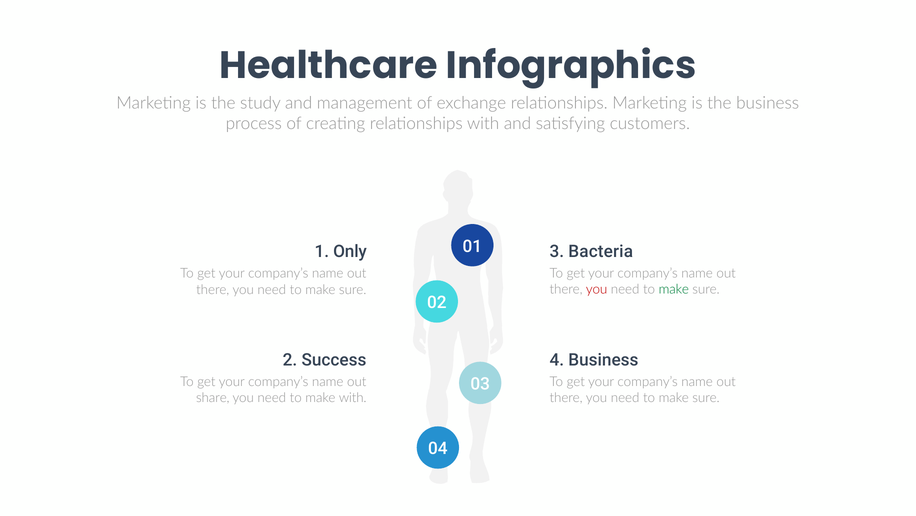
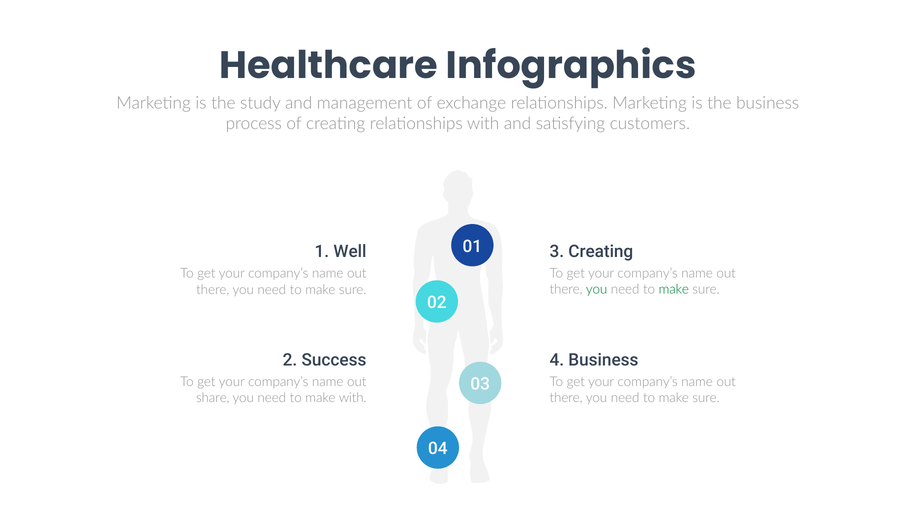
3 Bacteria: Bacteria -> Creating
Only: Only -> Well
you at (597, 289) colour: red -> green
